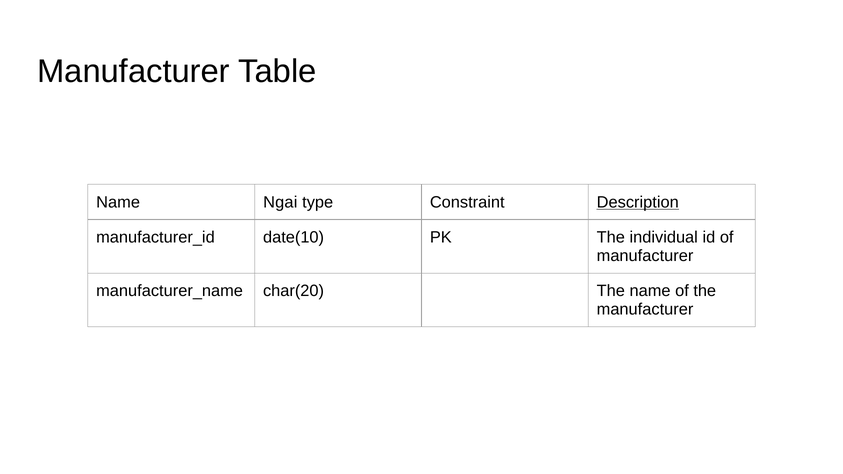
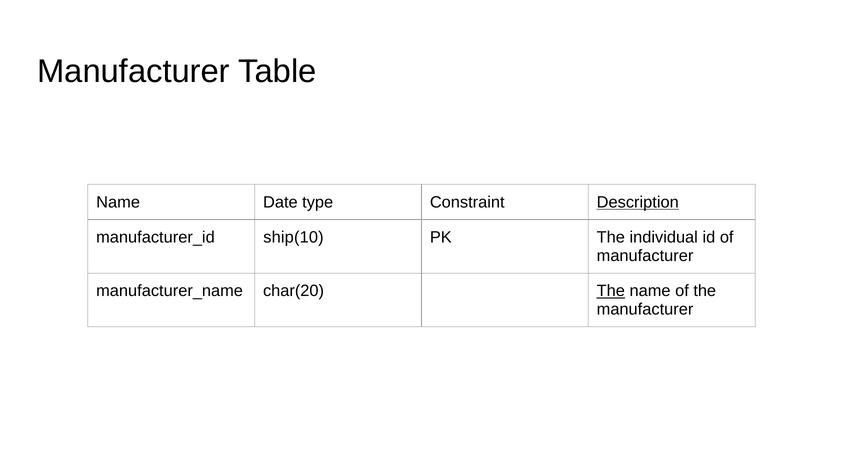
Ngai: Ngai -> Date
date(10: date(10 -> ship(10
The at (611, 291) underline: none -> present
